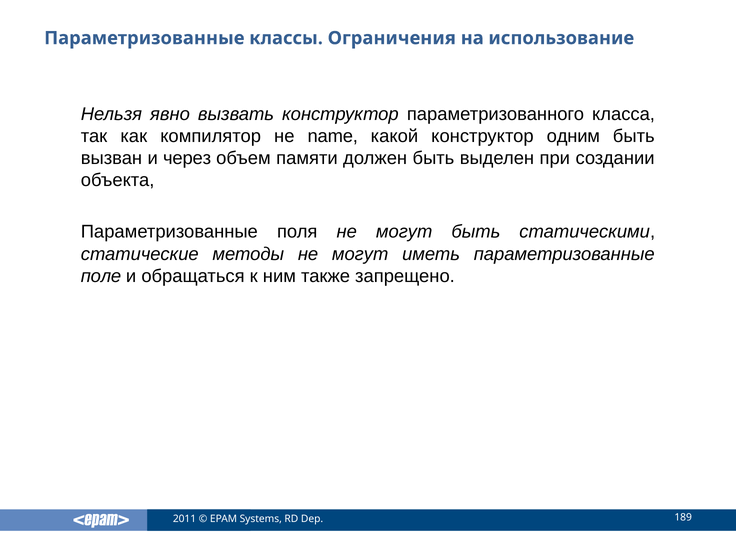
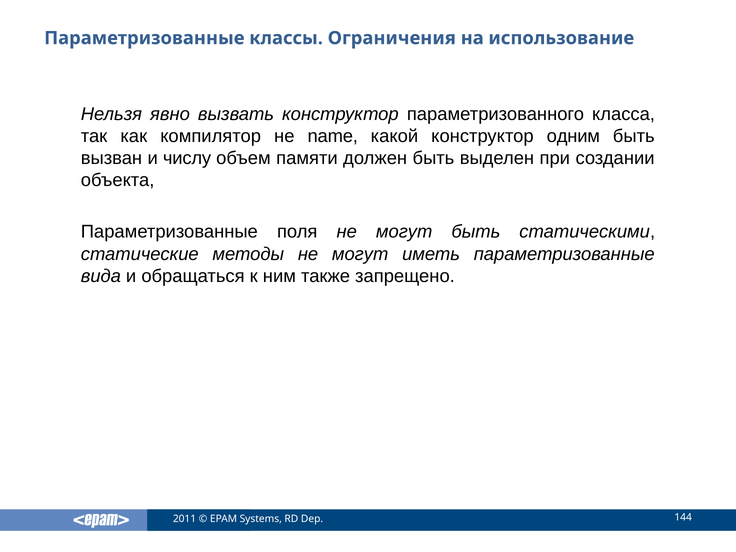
через: через -> числу
поле: поле -> вида
189: 189 -> 144
